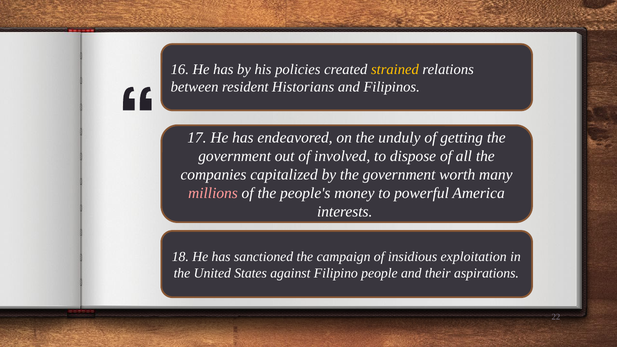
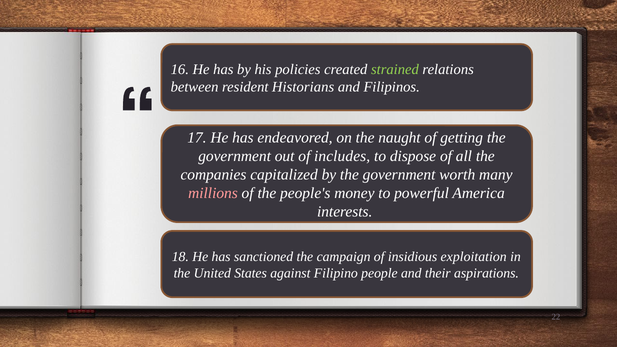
strained colour: yellow -> light green
unduly: unduly -> naught
involved: involved -> includes
